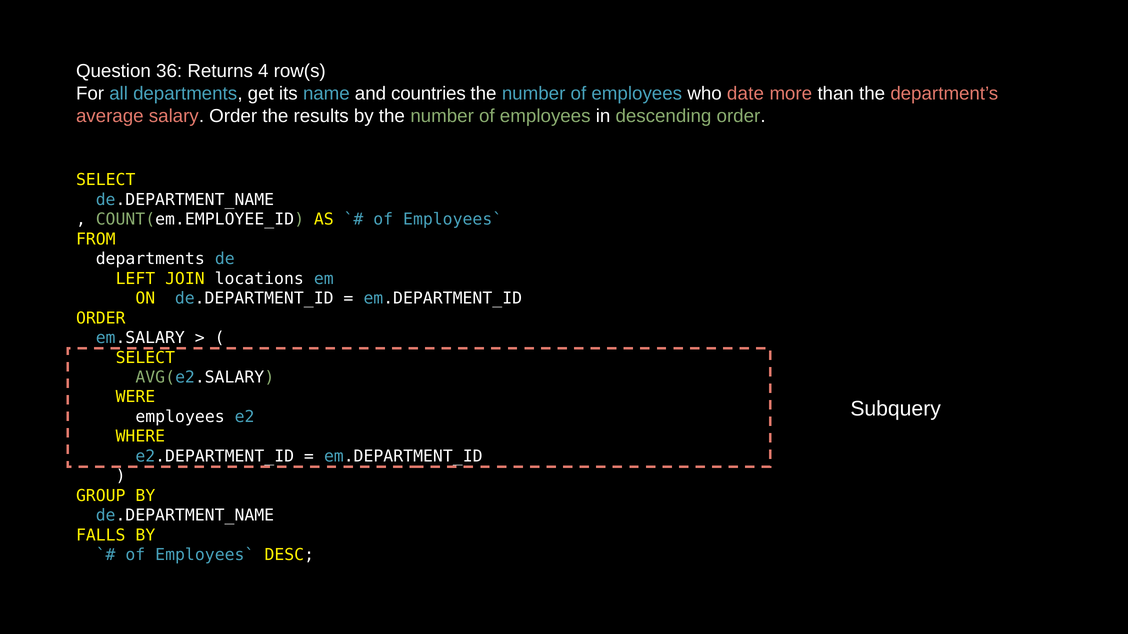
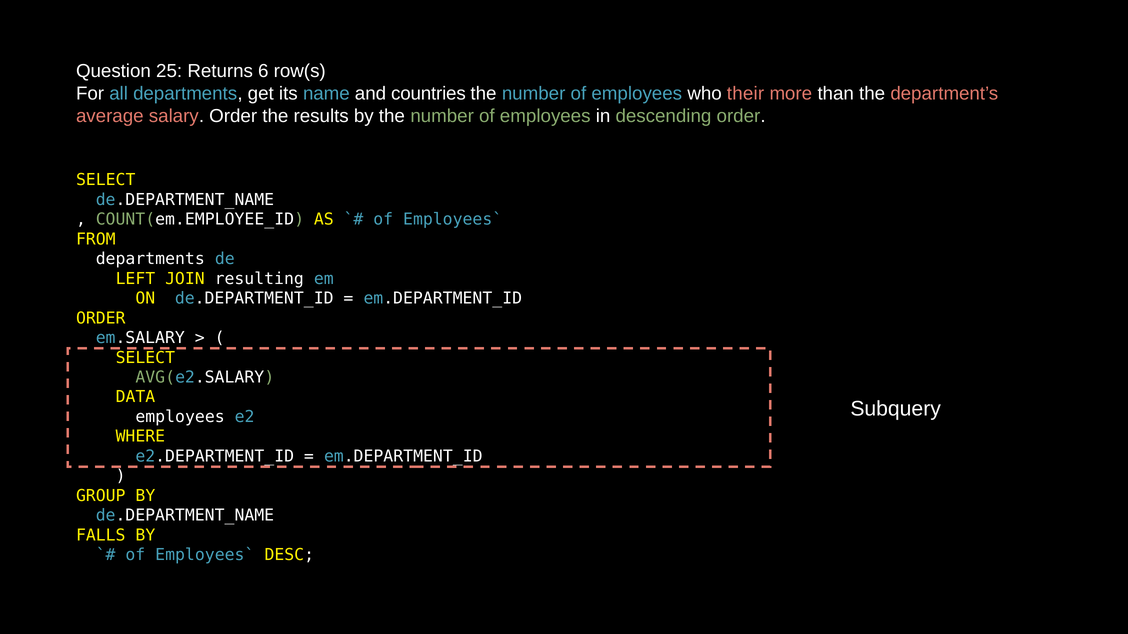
36: 36 -> 25
4: 4 -> 6
date: date -> their
locations: locations -> resulting
WERE: WERE -> DATA
